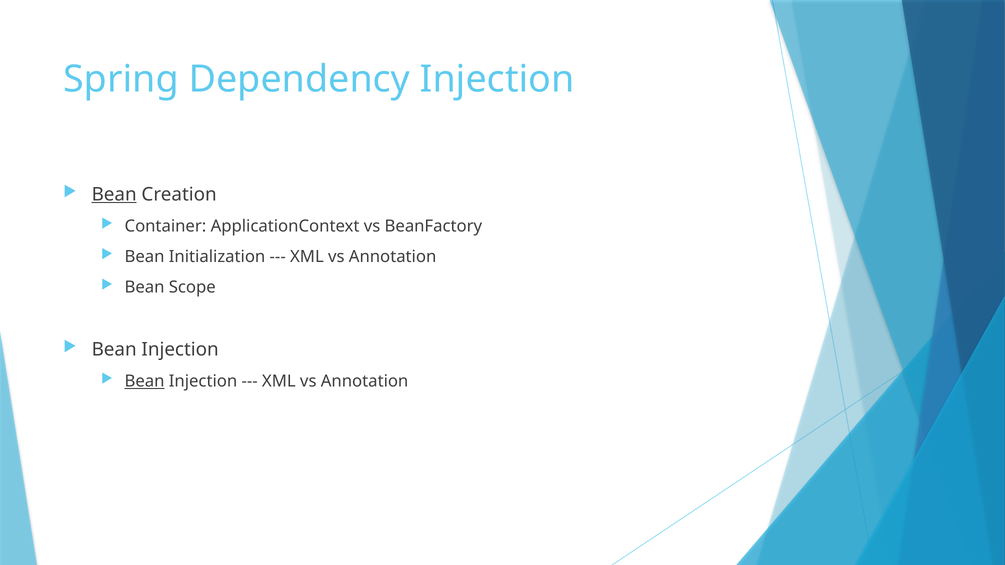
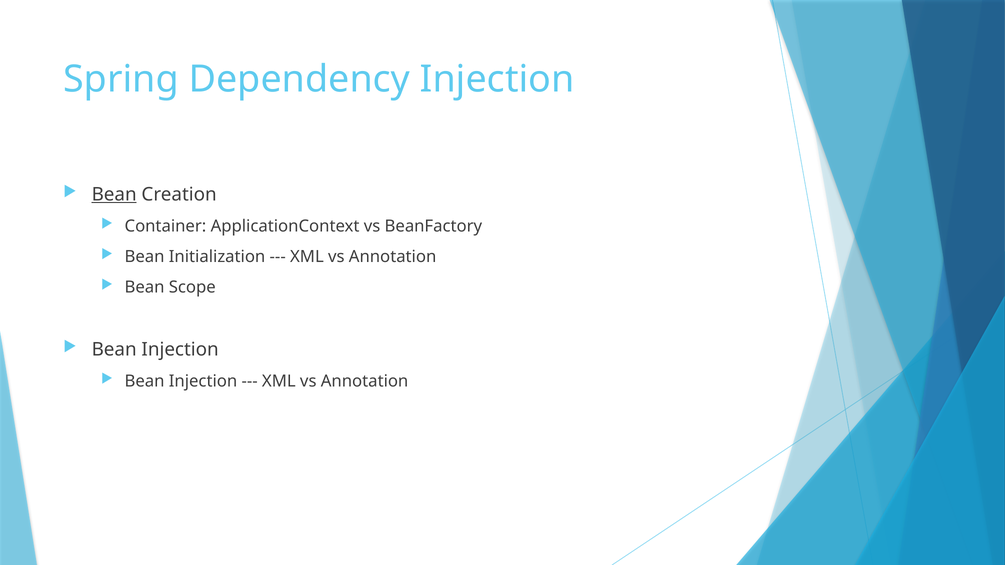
Bean at (145, 382) underline: present -> none
